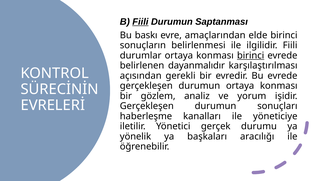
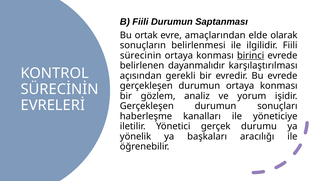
Fiili at (140, 22) underline: present -> none
baskı: baskı -> ortak
elde birinci: birinci -> olarak
durumlar: durumlar -> sürecinin
